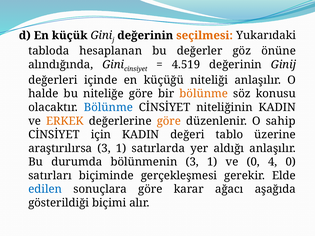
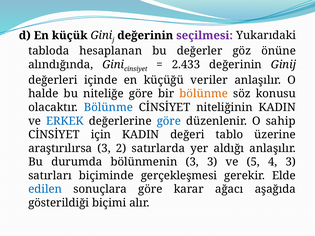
seçilmesi colour: orange -> purple
4.519: 4.519 -> 2.433
niteliği: niteliği -> veriler
ERKEK colour: orange -> blue
göre at (169, 121) colour: orange -> blue
araştırılırsa 3 1: 1 -> 2
bölünmenin 3 1: 1 -> 3
ve 0: 0 -> 5
4 0: 0 -> 3
